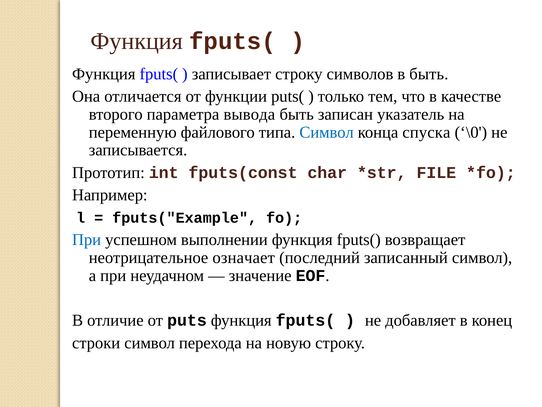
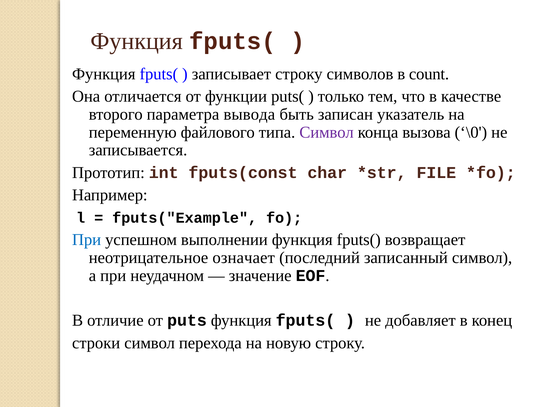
в быть: быть -> count
Символ at (327, 132) colour: blue -> purple
спуска: спуска -> вызова
